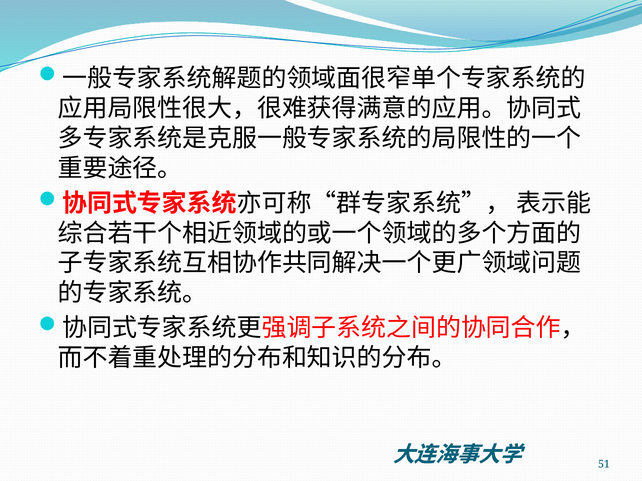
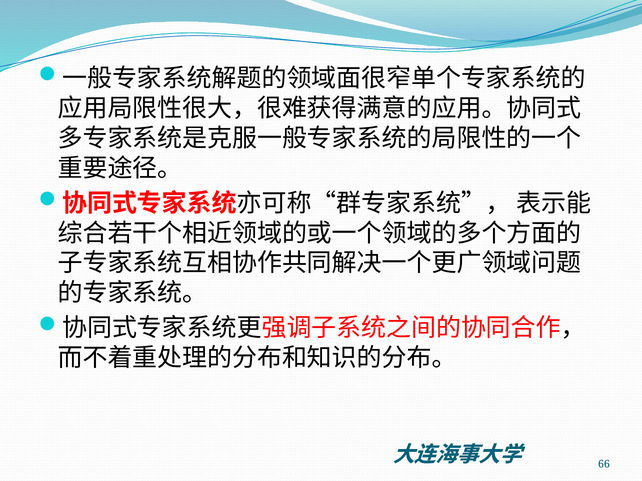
51: 51 -> 66
